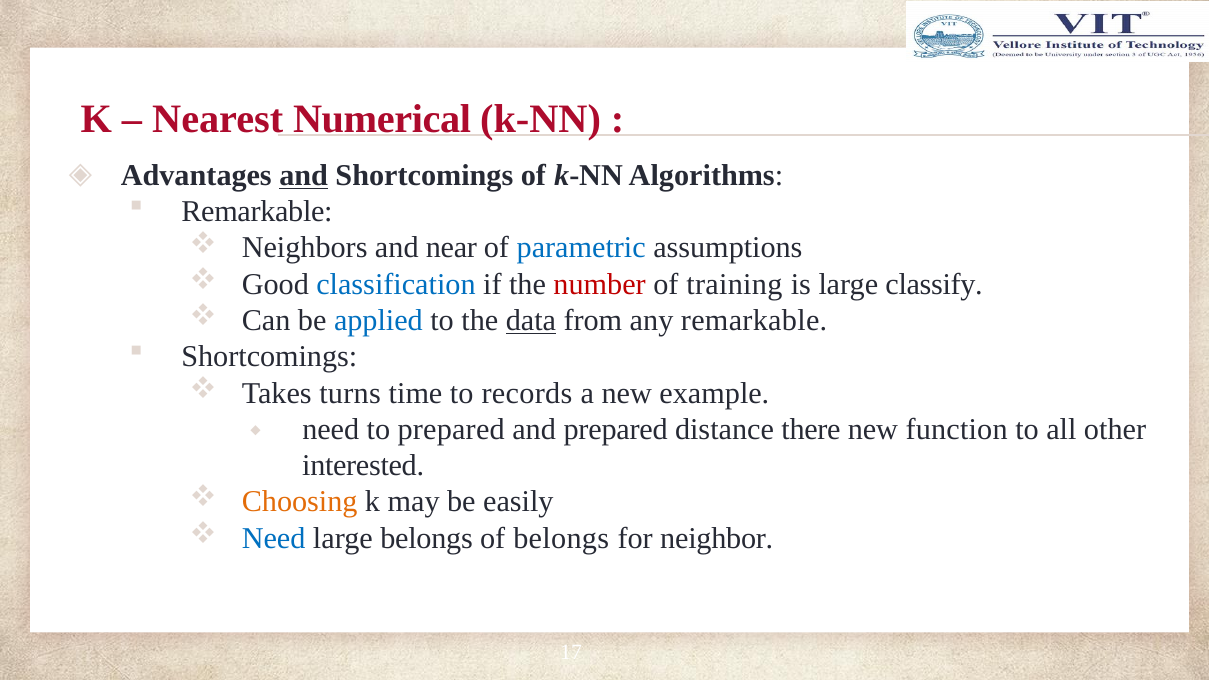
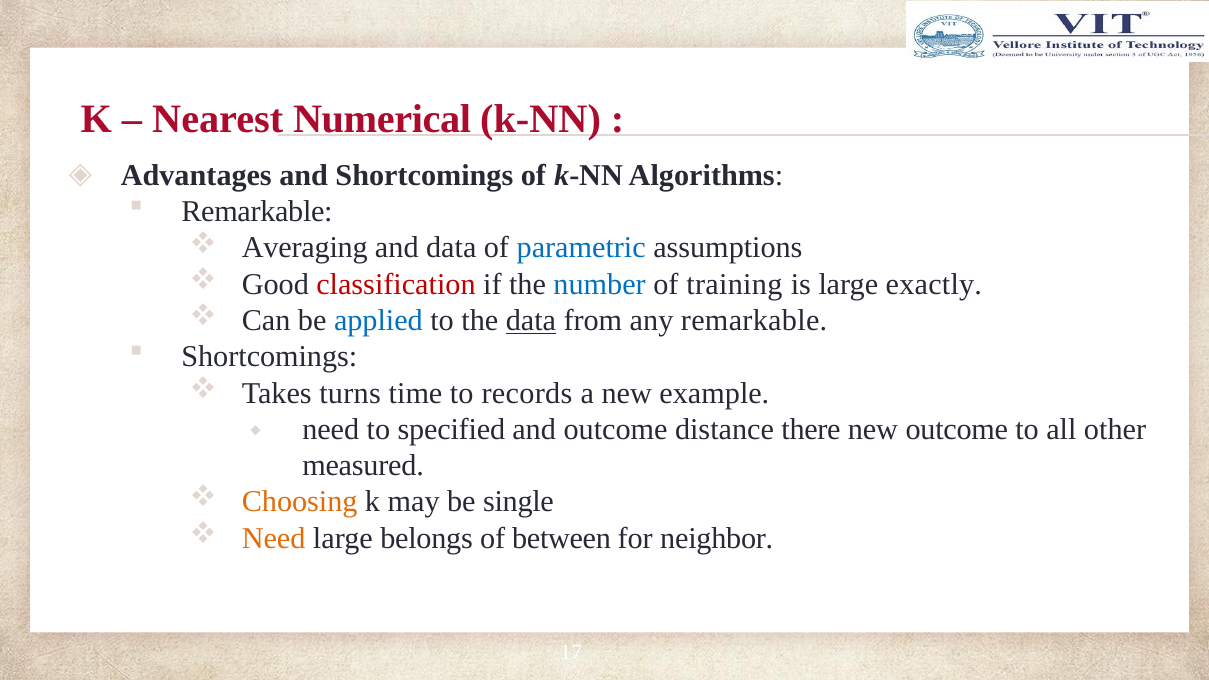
and at (304, 175) underline: present -> none
Neighbors: Neighbors -> Averaging
and near: near -> data
classification colour: blue -> red
number colour: red -> blue
classify: classify -> exactly
to prepared: prepared -> specified
and prepared: prepared -> outcome
new function: function -> outcome
interested: interested -> measured
easily: easily -> single
Need at (274, 538) colour: blue -> orange
of belongs: belongs -> between
